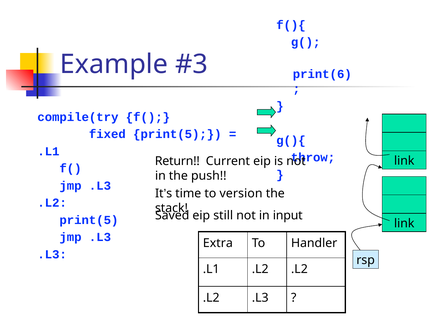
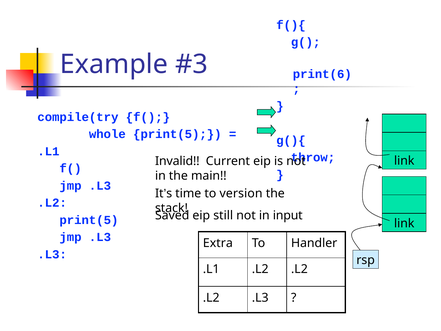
fixed: fixed -> whole
Return: Return -> Invalid
push: push -> main
